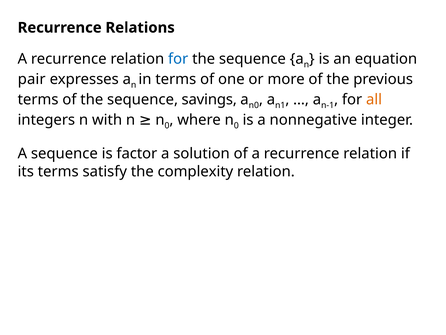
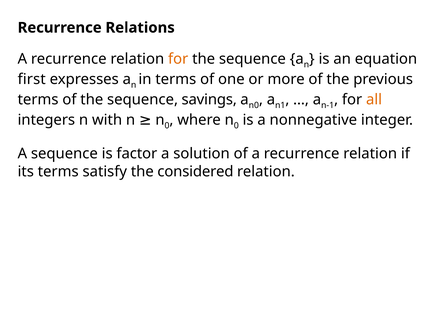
for at (178, 59) colour: blue -> orange
pair: pair -> first
complexity: complexity -> considered
